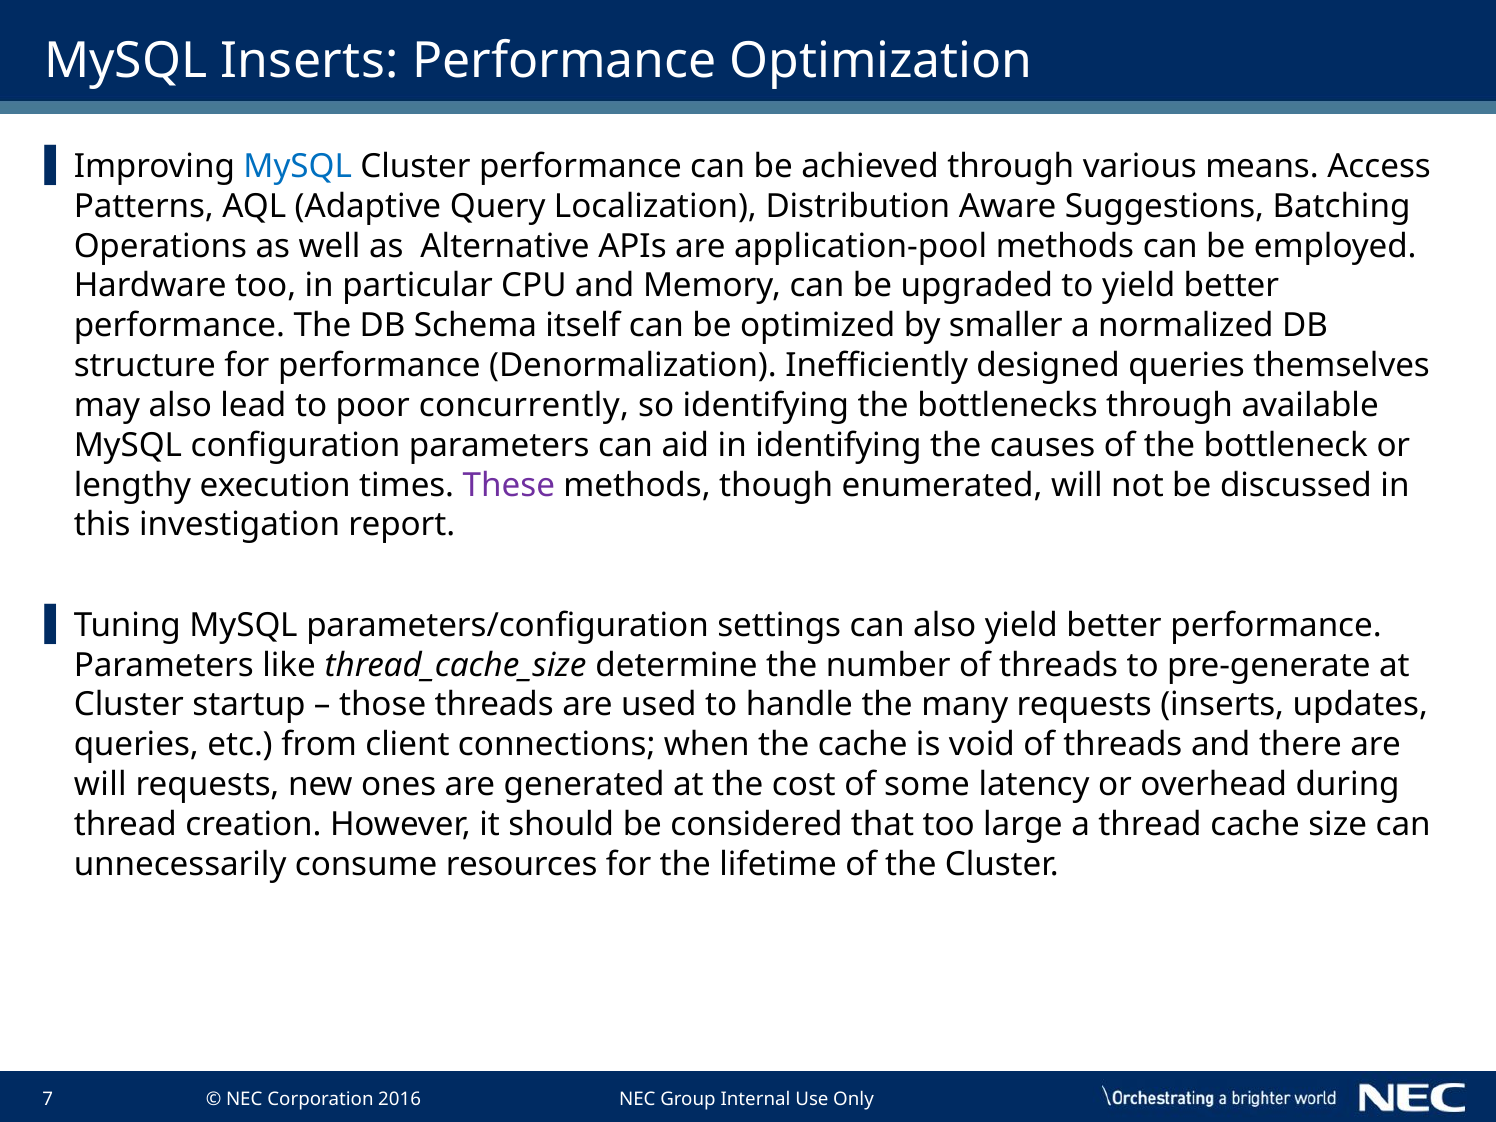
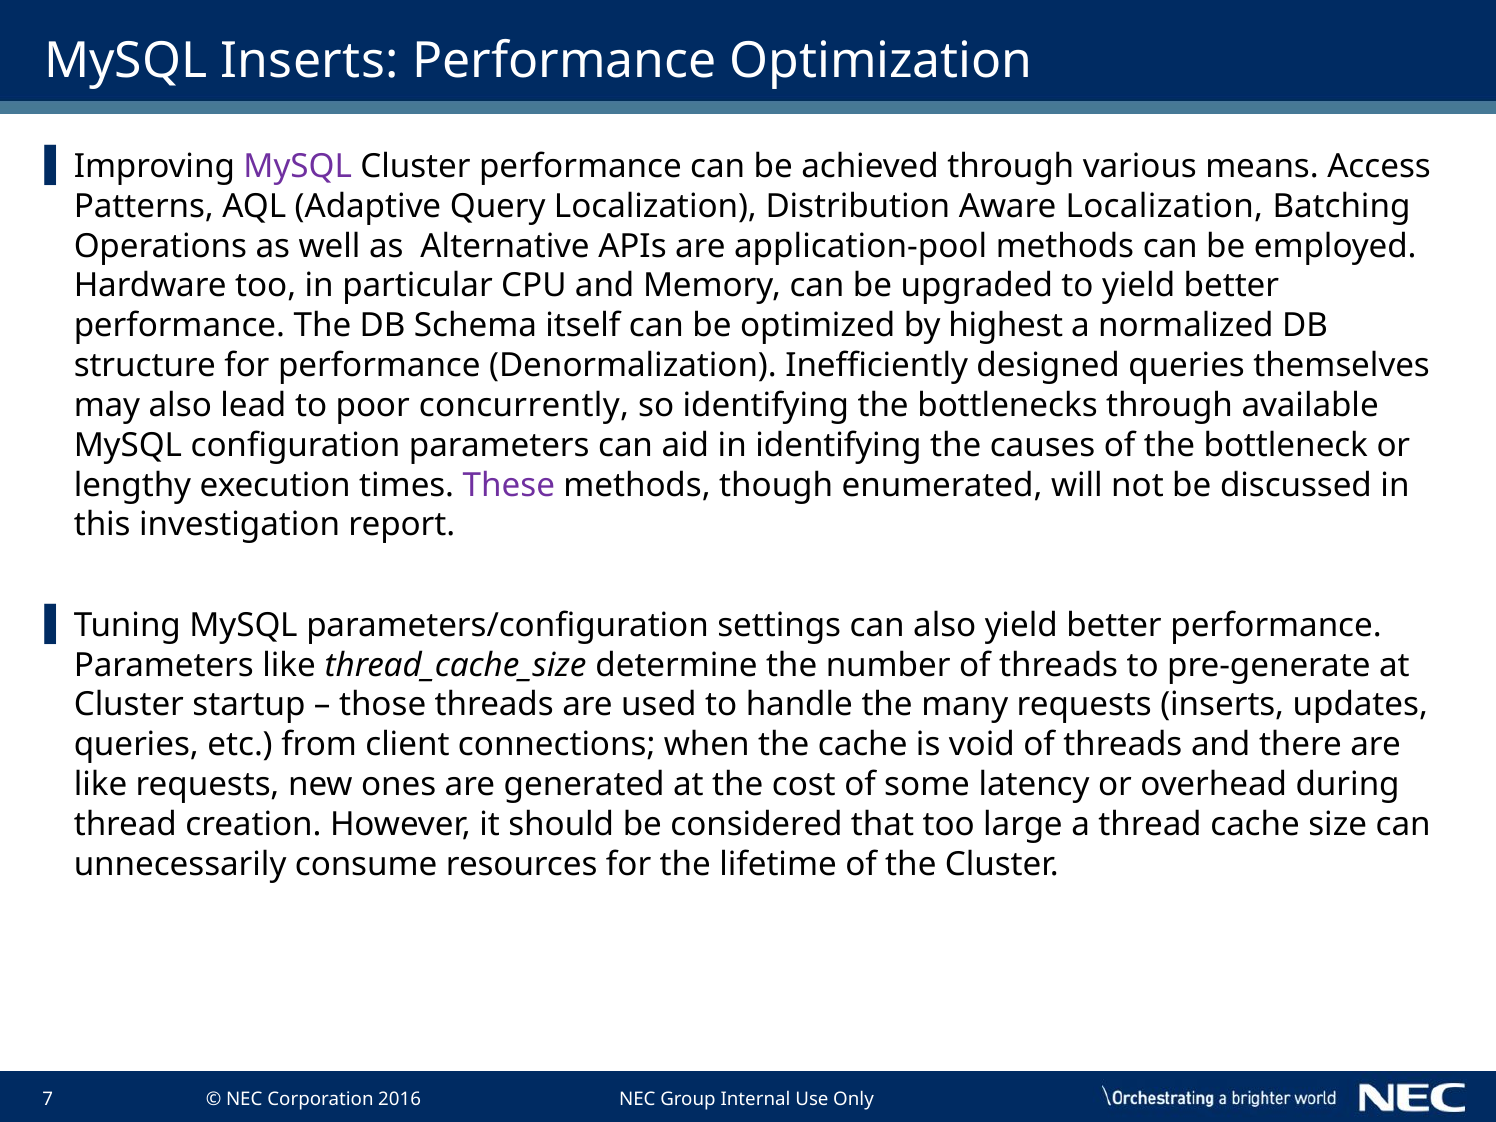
MySQL at (298, 167) colour: blue -> purple
Aware Suggestions: Suggestions -> Localization
smaller: smaller -> highest
will at (100, 785): will -> like
